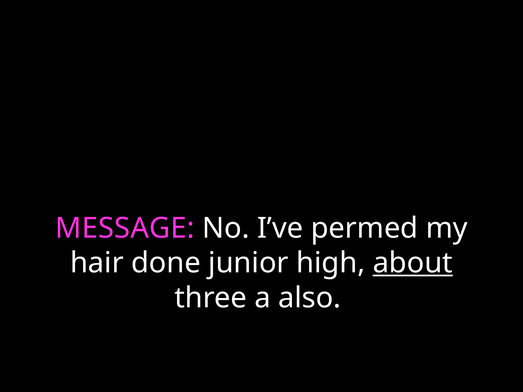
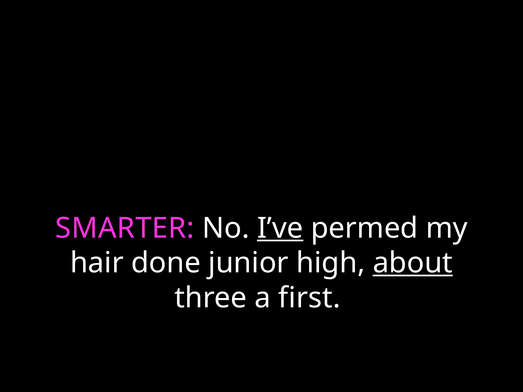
MESSAGE: MESSAGE -> SMARTER
I’ve underline: none -> present
also: also -> first
